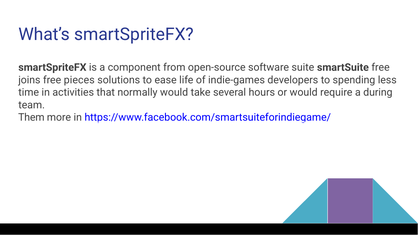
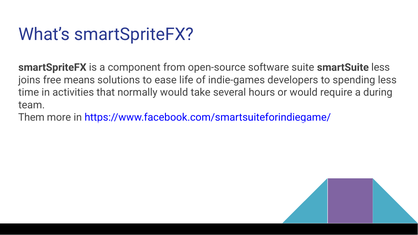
smartSuite free: free -> less
pieces: pieces -> means
